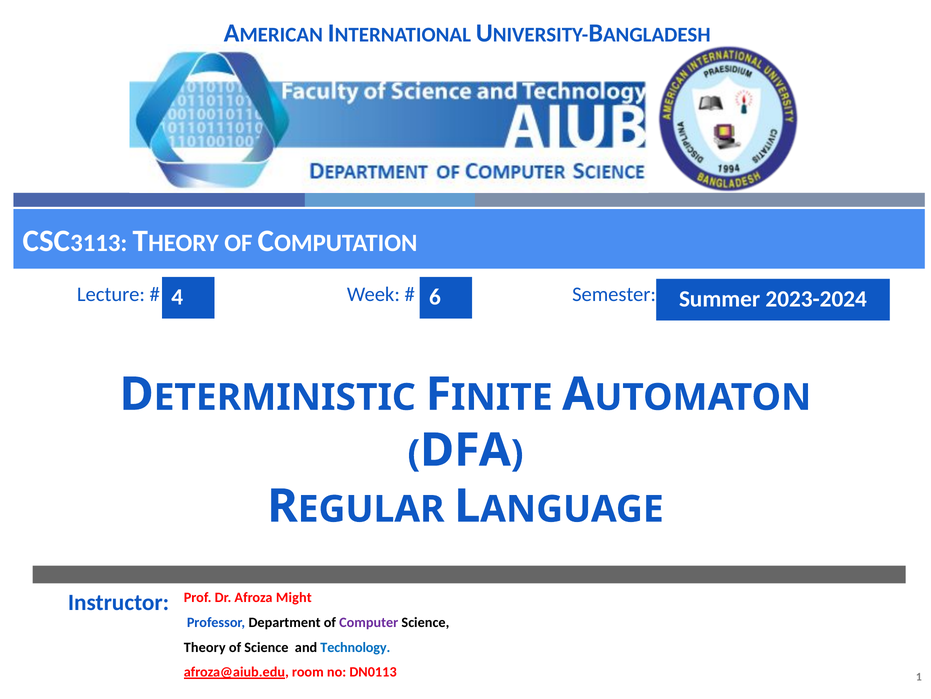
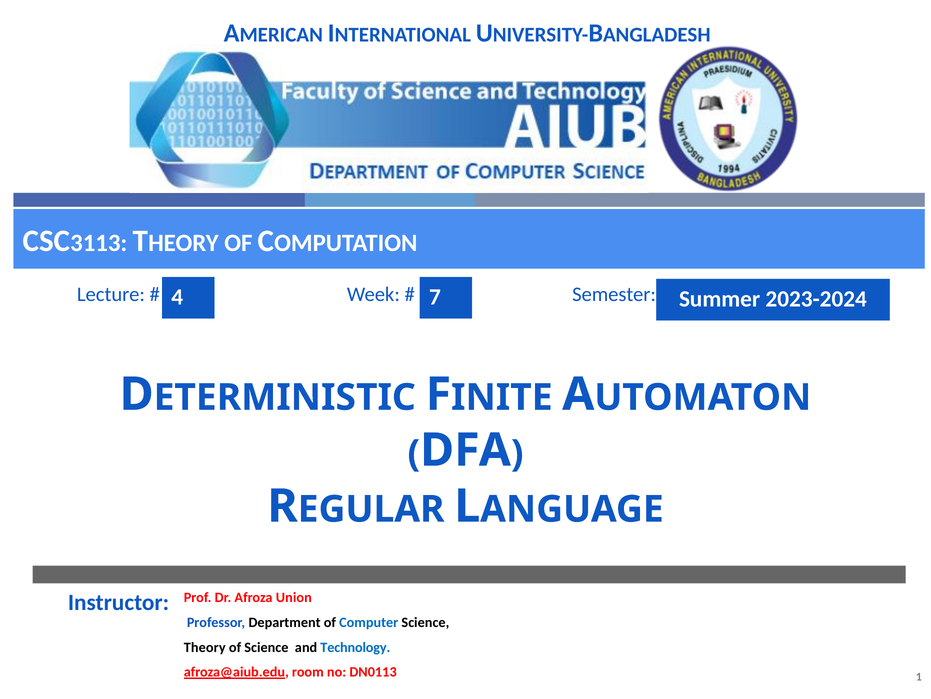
6: 6 -> 7
Might: Might -> Union
Computer colour: purple -> blue
